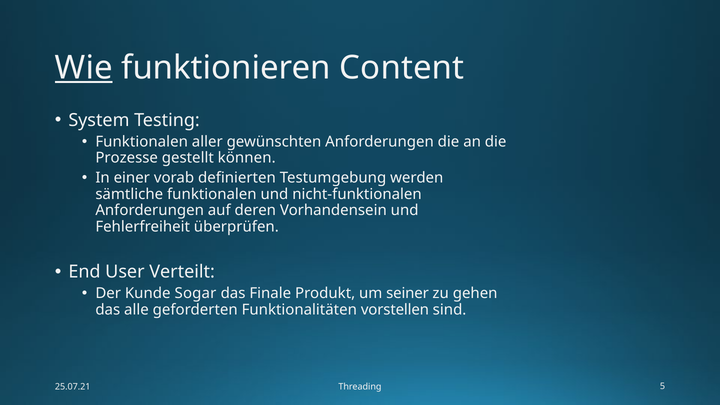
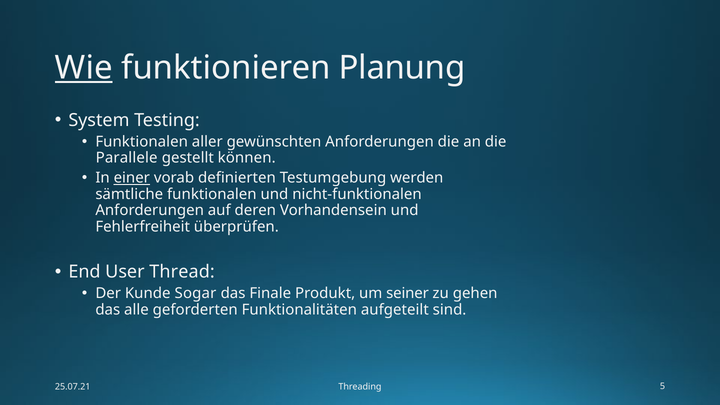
Content: Content -> Planung
Prozesse: Prozesse -> Parallele
einer underline: none -> present
Verteilt: Verteilt -> Thread
vorstellen: vorstellen -> aufgeteilt
